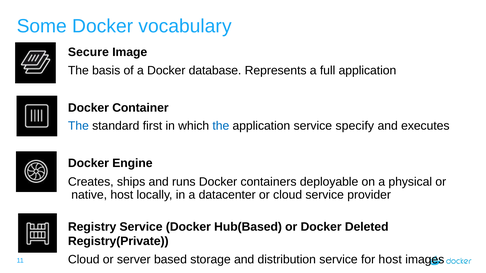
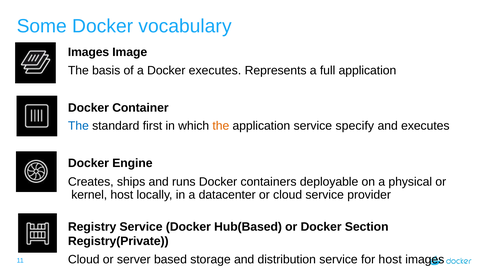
Secure at (88, 52): Secure -> Images
Docker database: database -> executes
the at (221, 126) colour: blue -> orange
native: native -> kernel
Deleted: Deleted -> Section
